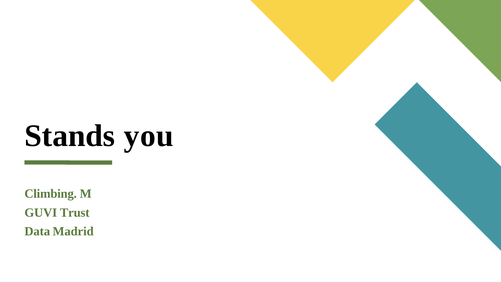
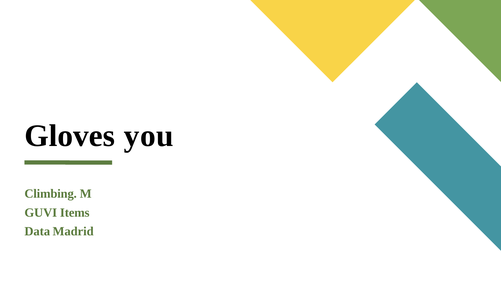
Stands: Stands -> Gloves
Trust: Trust -> Items
